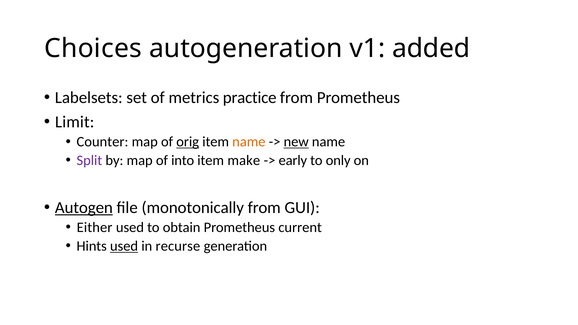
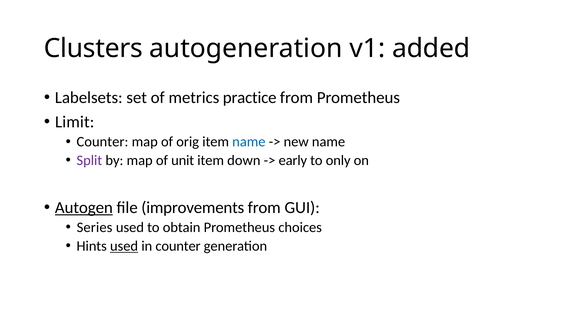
Choices: Choices -> Clusters
orig underline: present -> none
name at (249, 142) colour: orange -> blue
new underline: present -> none
into: into -> unit
make: make -> down
monotonically: monotonically -> improvements
Either: Either -> Series
current: current -> choices
in recurse: recurse -> counter
